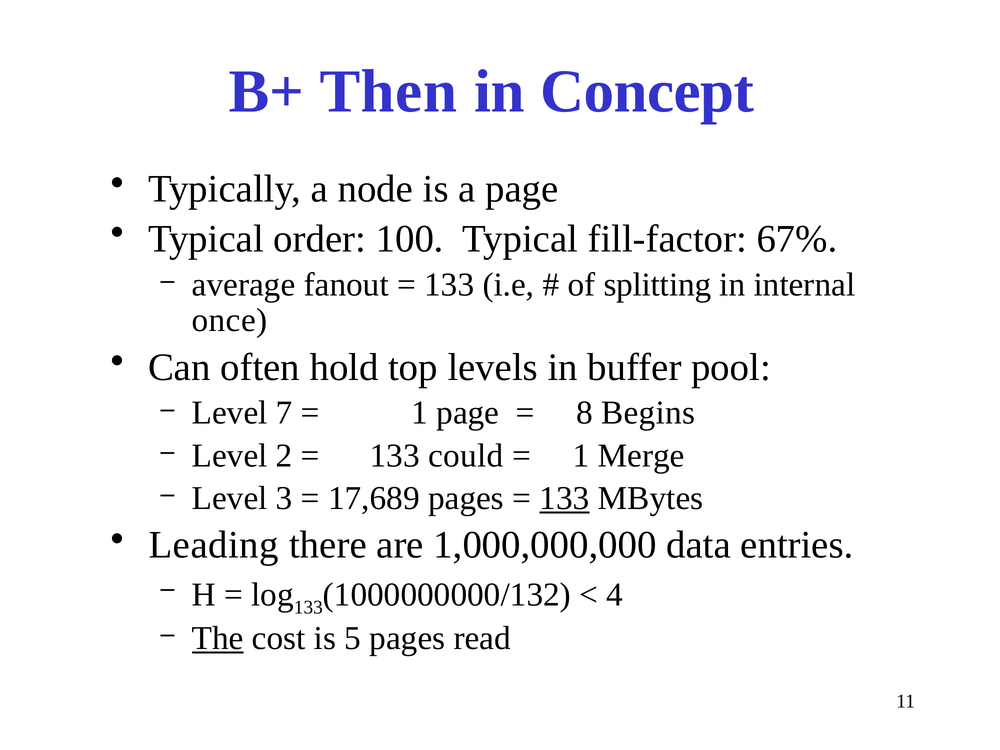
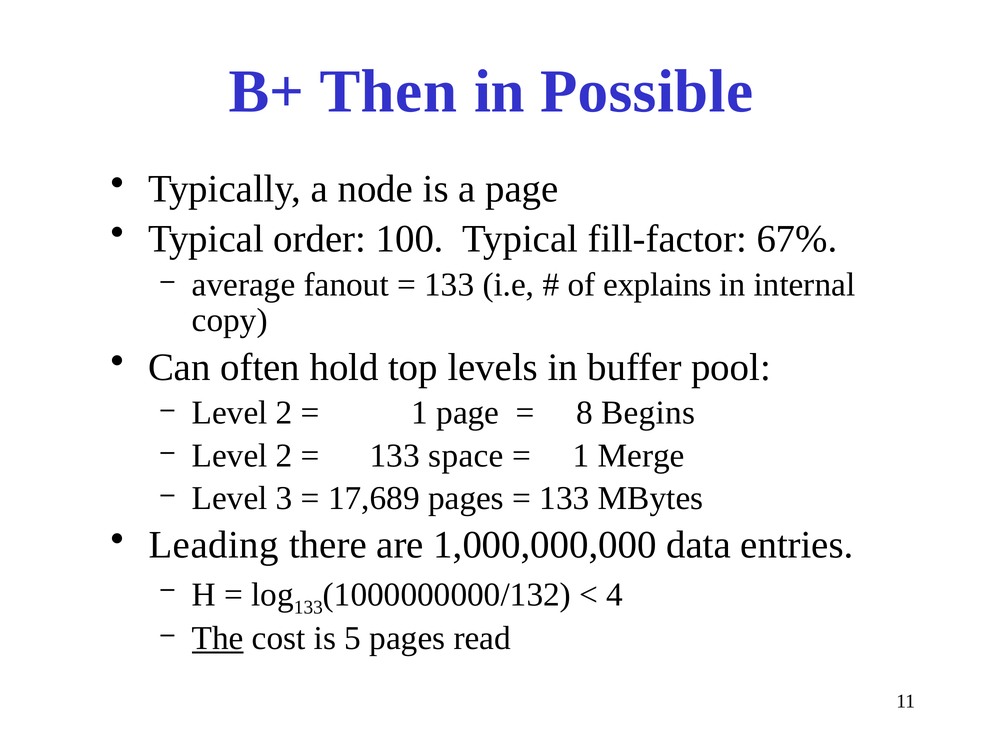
Concept: Concept -> Possible
splitting: splitting -> explains
once: once -> copy
7 at (284, 413): 7 -> 2
could: could -> space
133 at (564, 498) underline: present -> none
